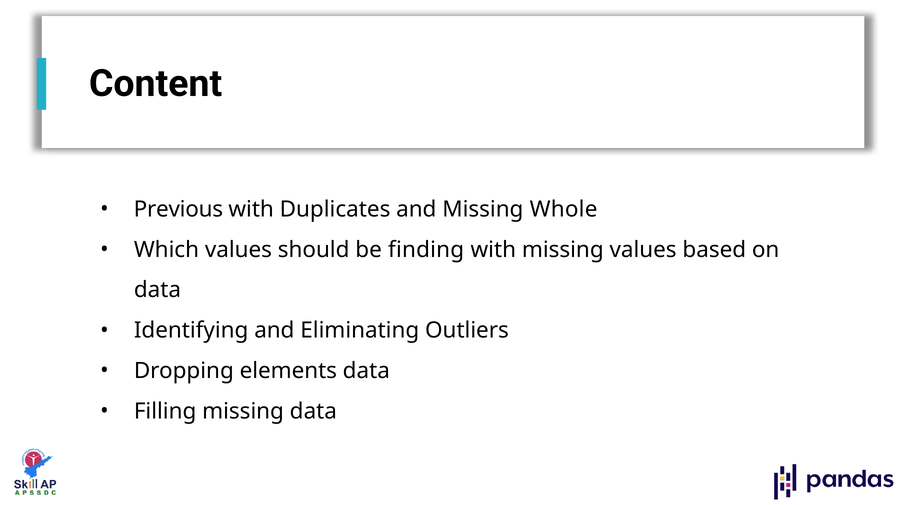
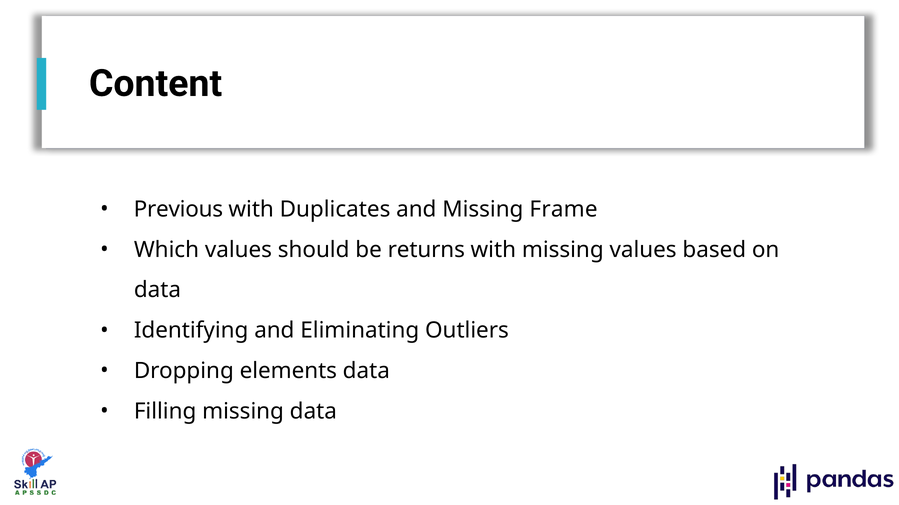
Whole: Whole -> Frame
finding: finding -> returns
